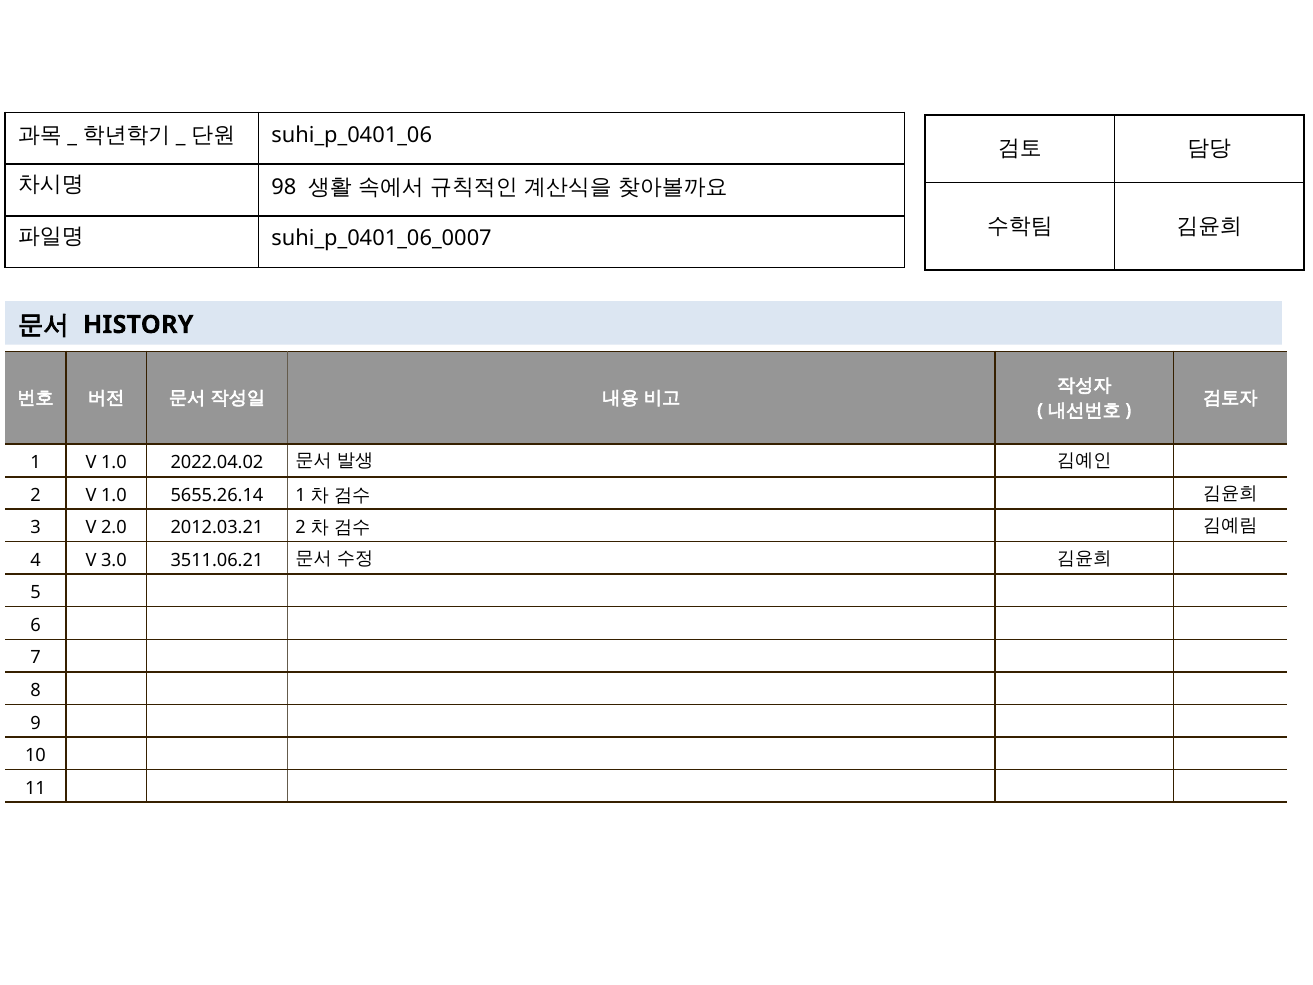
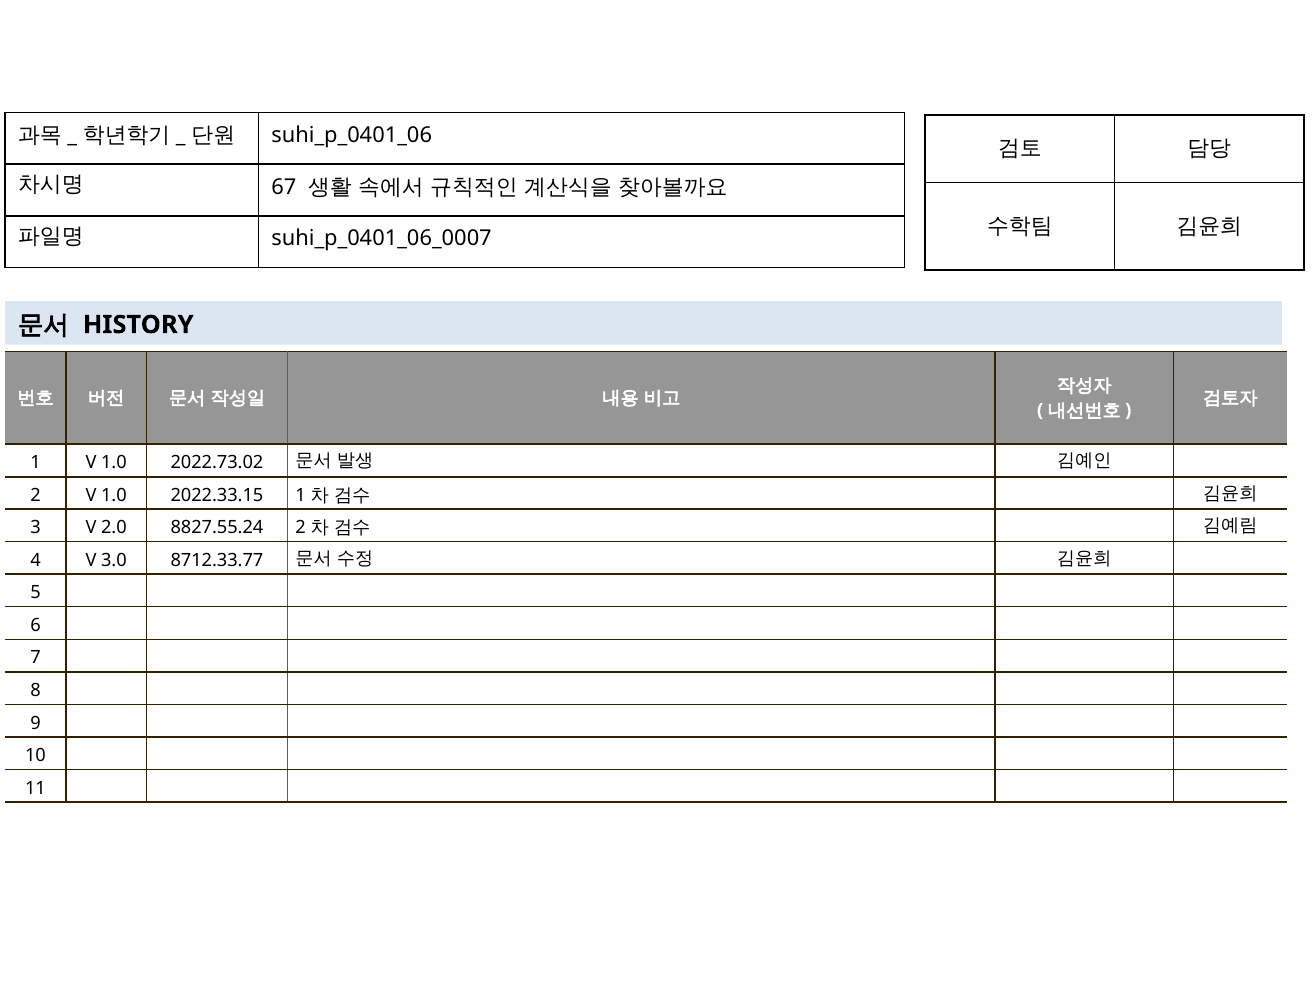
98: 98 -> 67
2022.04.02: 2022.04.02 -> 2022.73.02
5655.26.14: 5655.26.14 -> 2022.33.15
2012.03.21: 2012.03.21 -> 8827.55.24
3511.06.21: 3511.06.21 -> 8712.33.77
